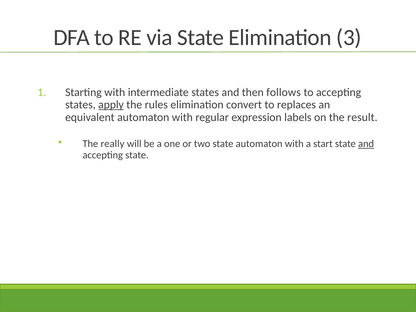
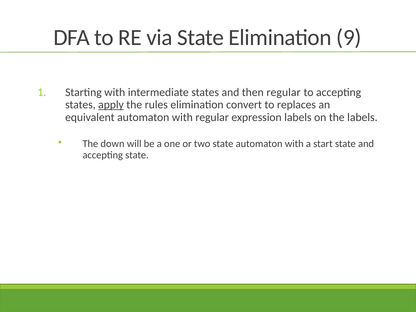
3: 3 -> 9
then follows: follows -> regular
the result: result -> labels
really: really -> down
and at (366, 144) underline: present -> none
